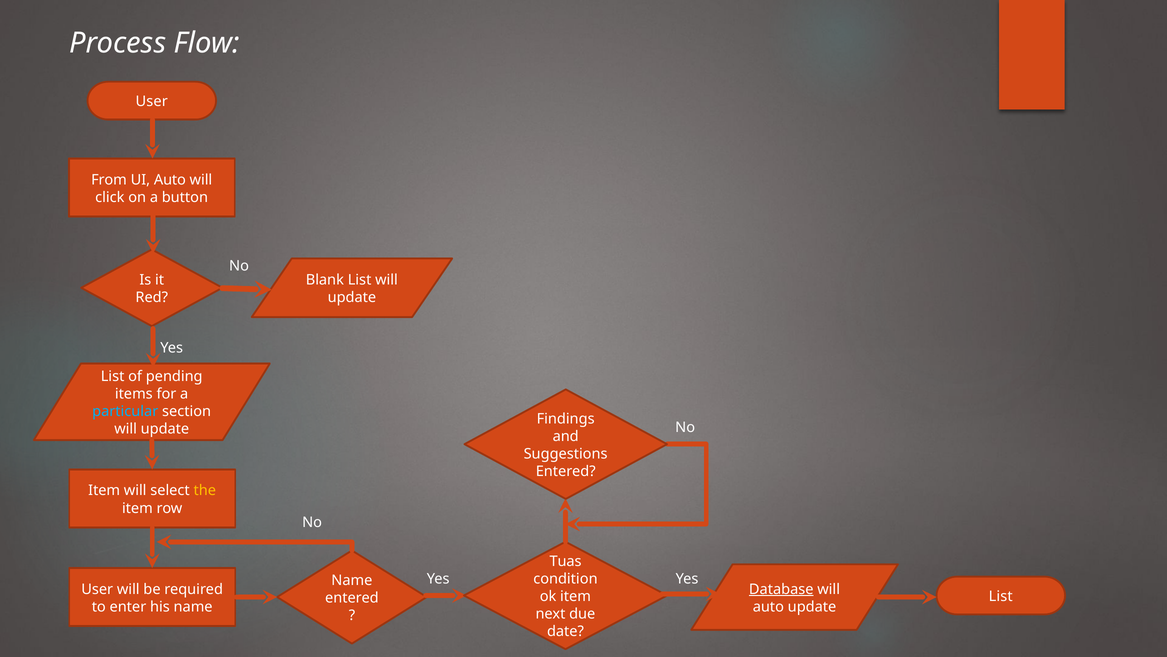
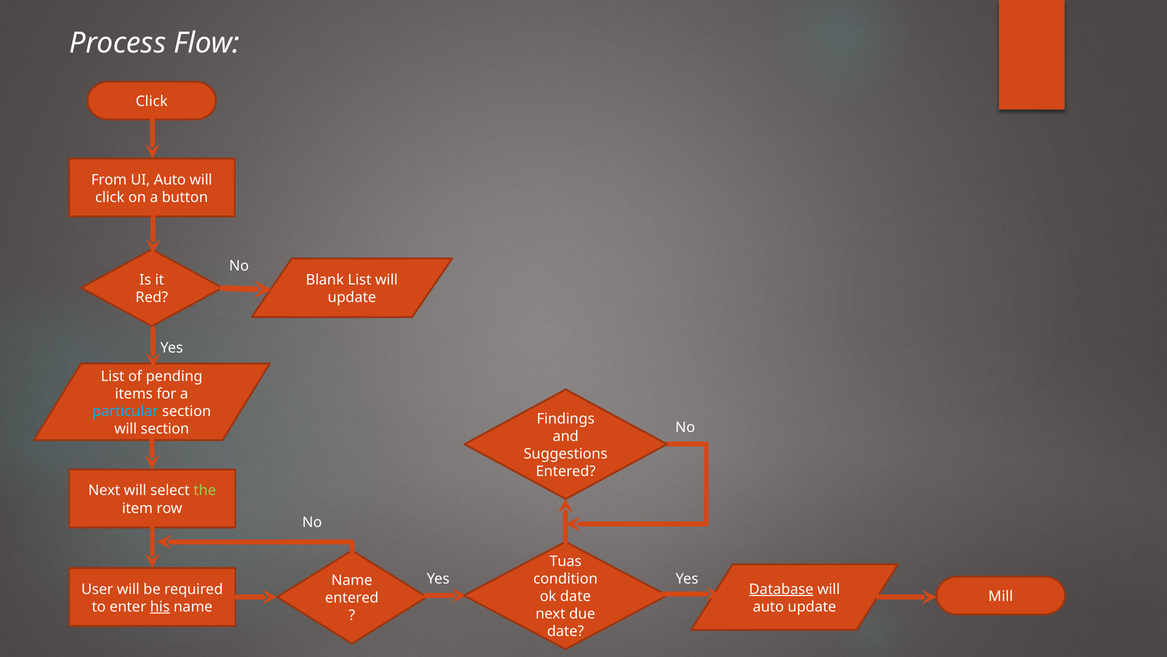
User at (152, 102): User -> Click
update at (165, 429): update -> section
Item at (104, 490): Item -> Next
the colour: yellow -> light green
ok item: item -> date
List at (1001, 596): List -> Mill
his underline: none -> present
